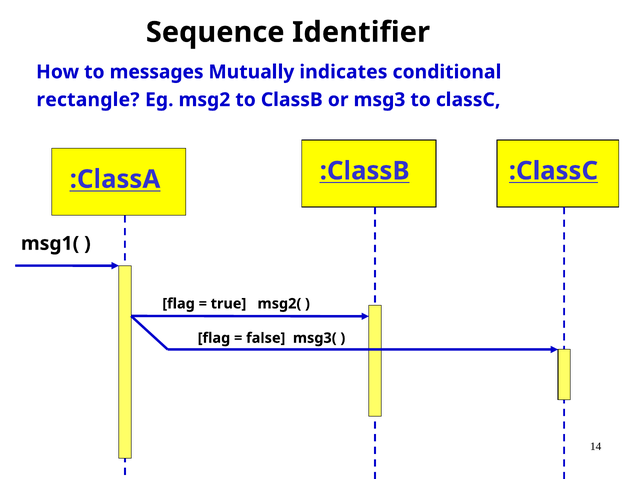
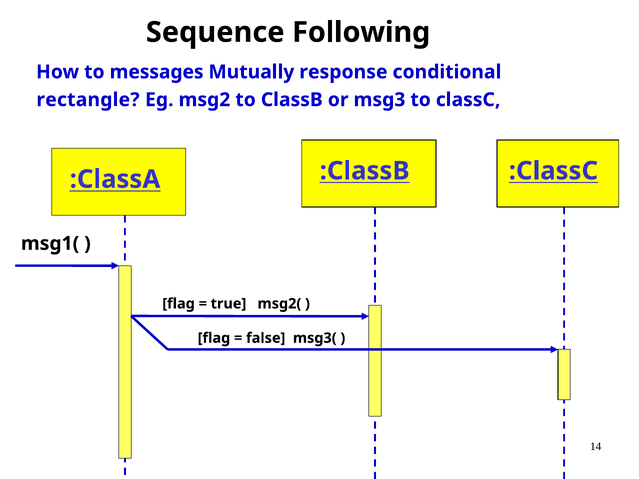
Identifier: Identifier -> Following
indicates: indicates -> response
